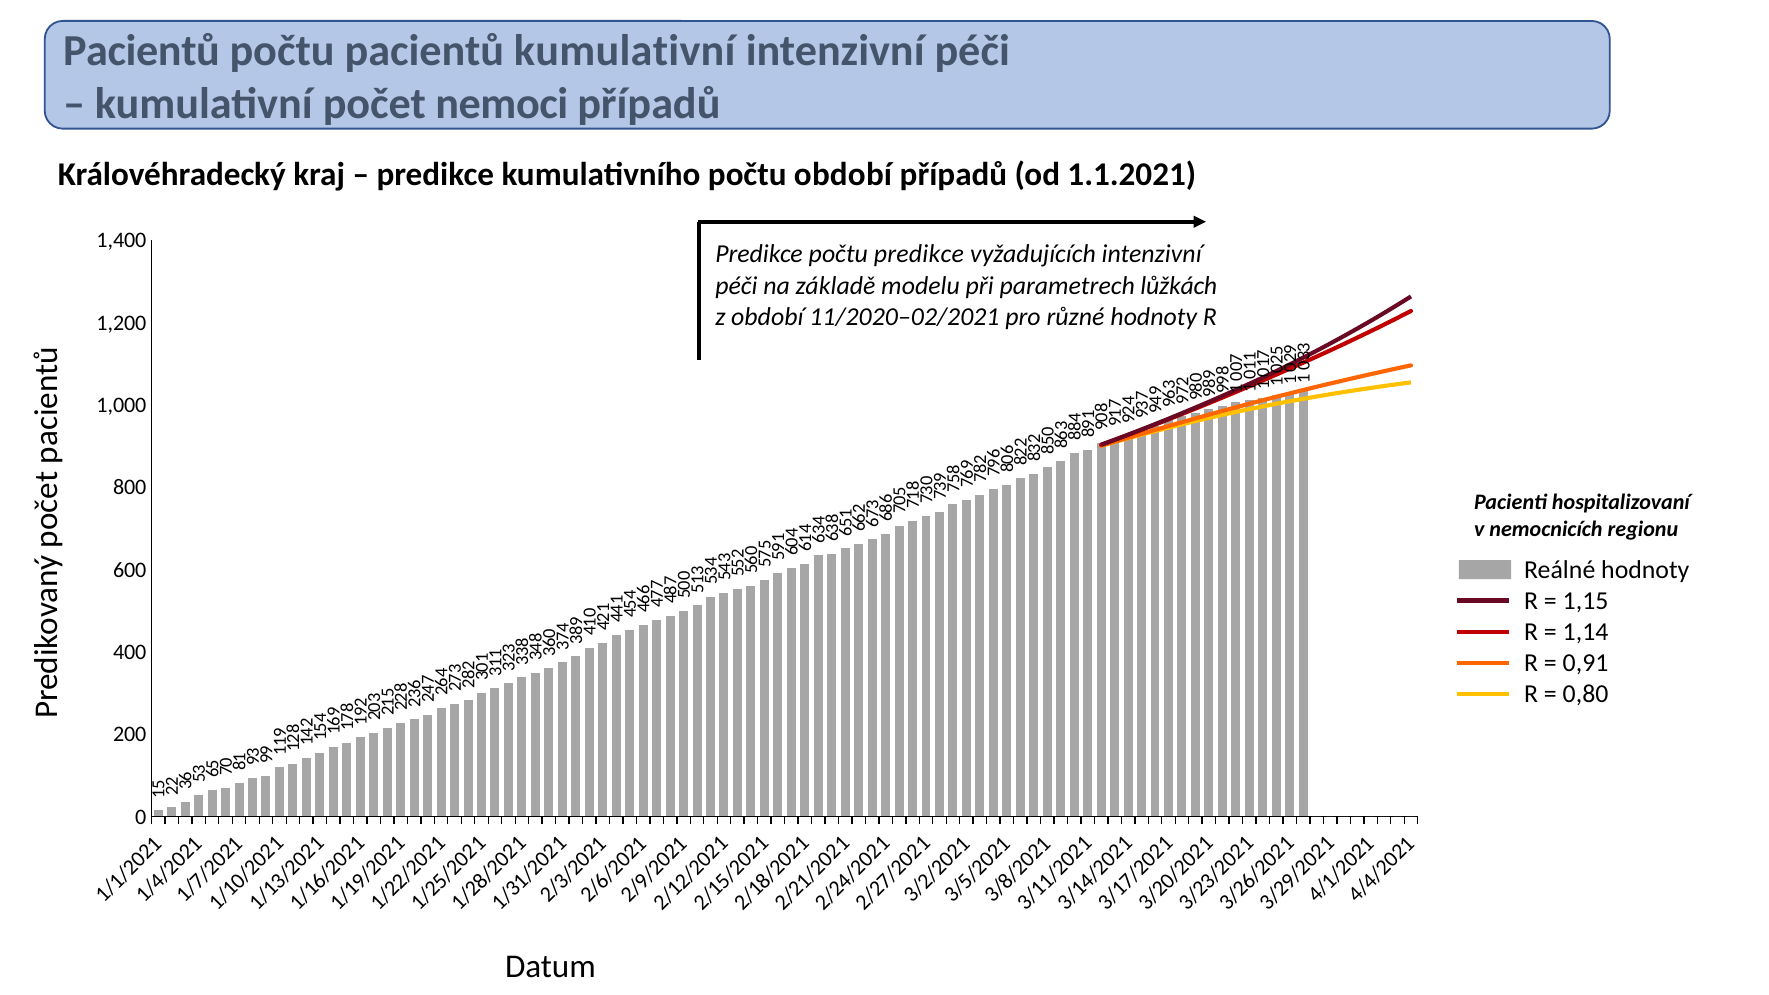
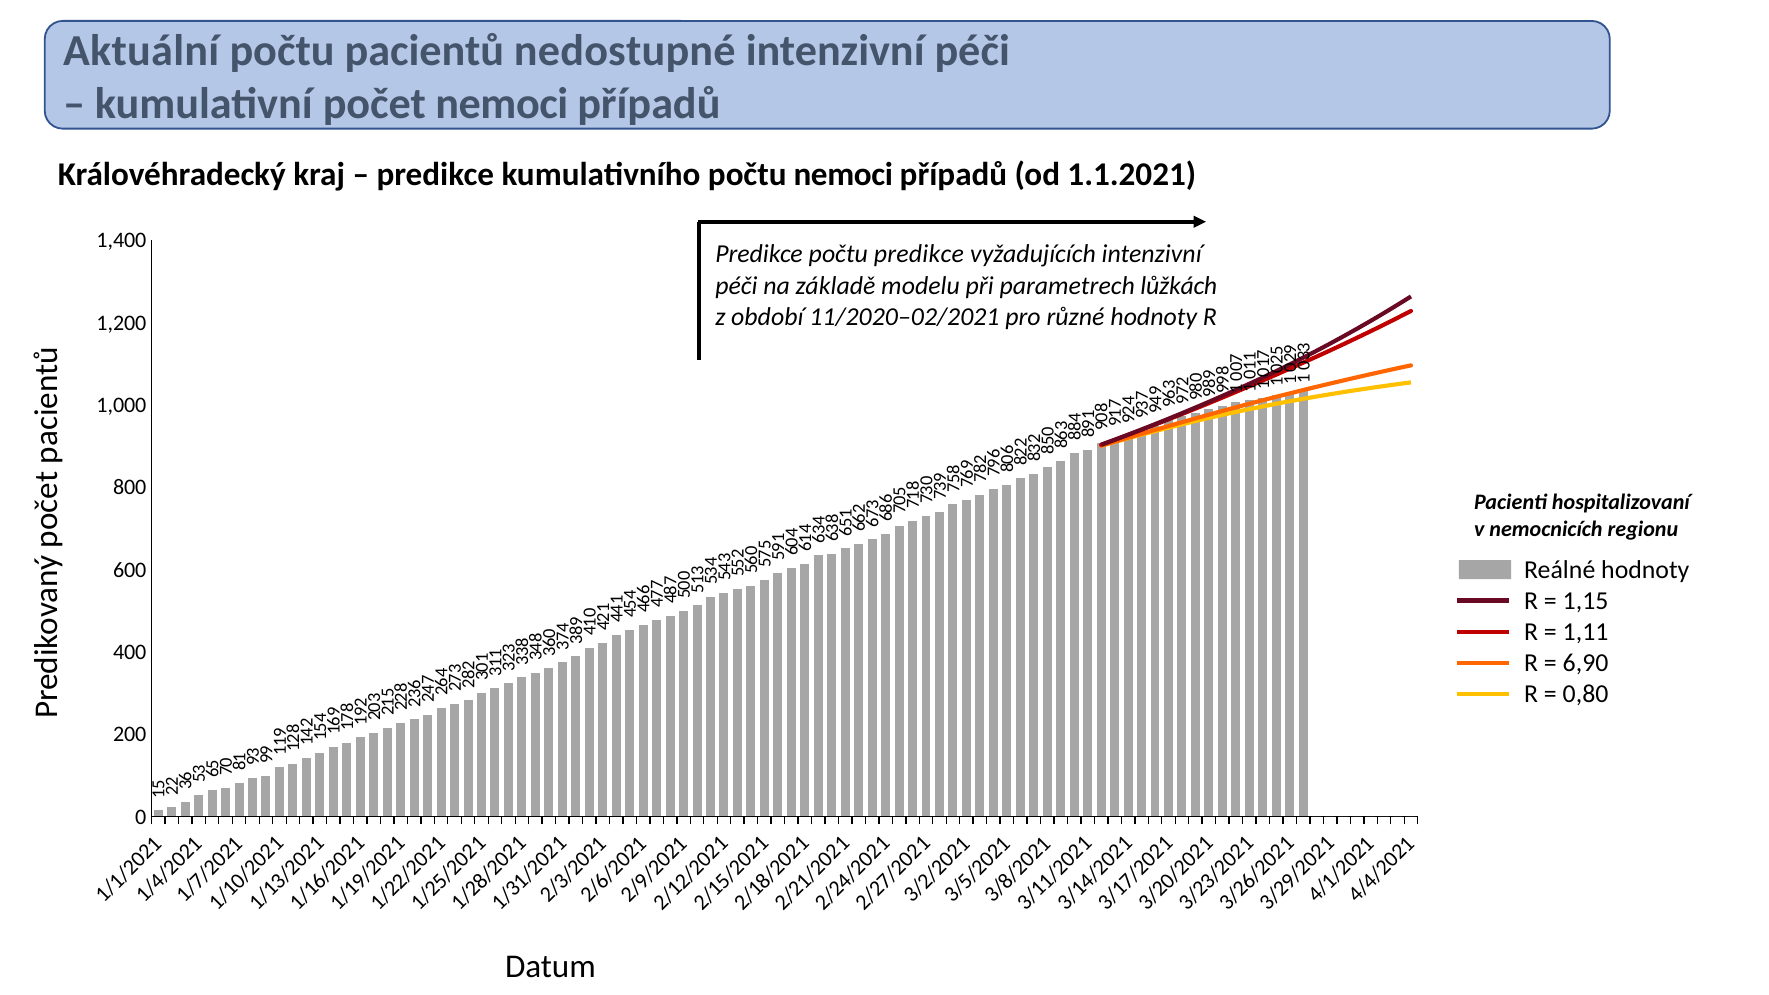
Pacientů at (141, 51): Pacientů -> Aktuální
pacientů kumulativní: kumulativní -> nedostupné
počtu období: období -> nemoci
1,14: 1,14 -> 1,11
0,91: 0,91 -> 6,90
